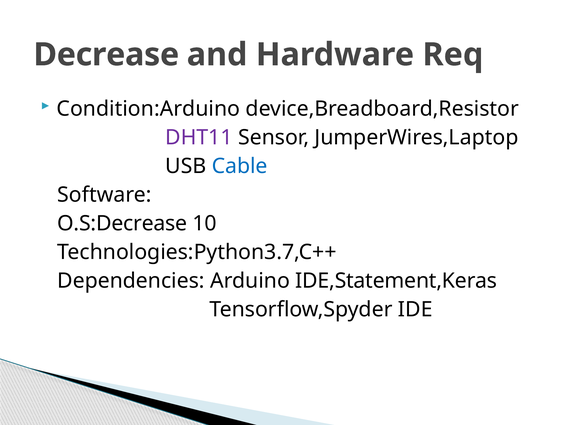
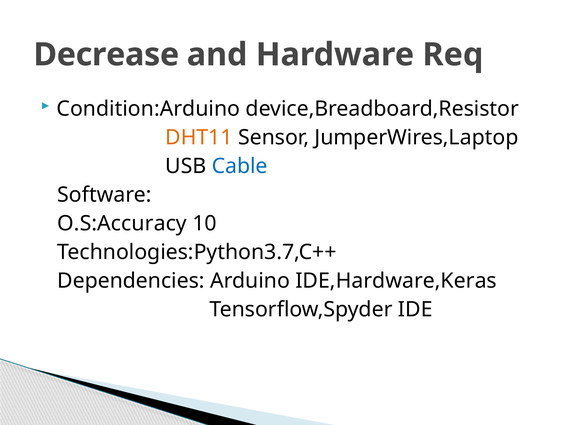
DHT11 colour: purple -> orange
O.S:Decrease: O.S:Decrease -> O.S:Accuracy
IDE,Statement,Keras: IDE,Statement,Keras -> IDE,Hardware,Keras
